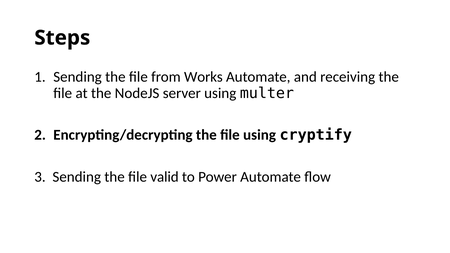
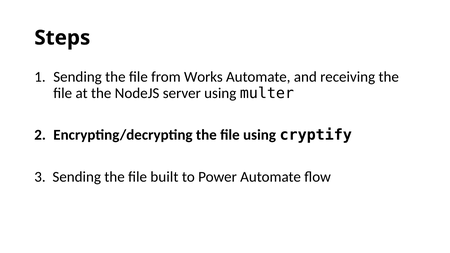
valid: valid -> built
